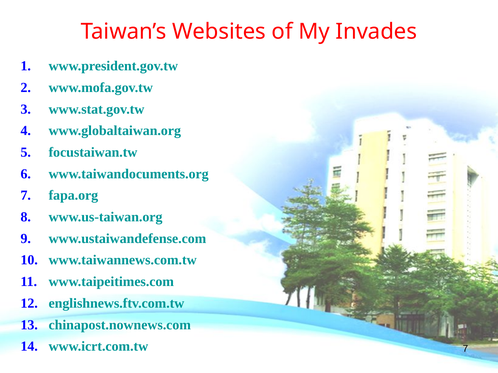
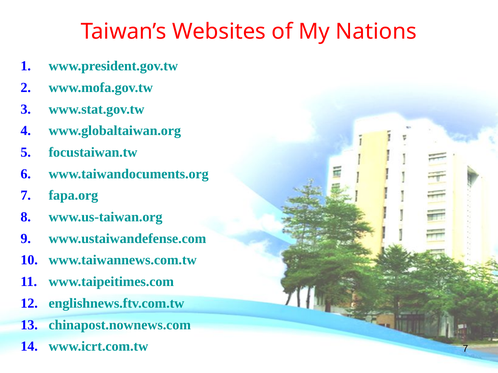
Invades: Invades -> Nations
